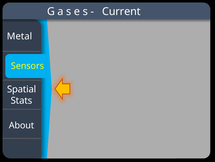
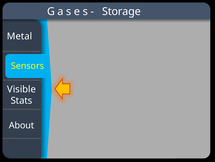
Current: Current -> Storage
Spatial: Spatial -> Visible
